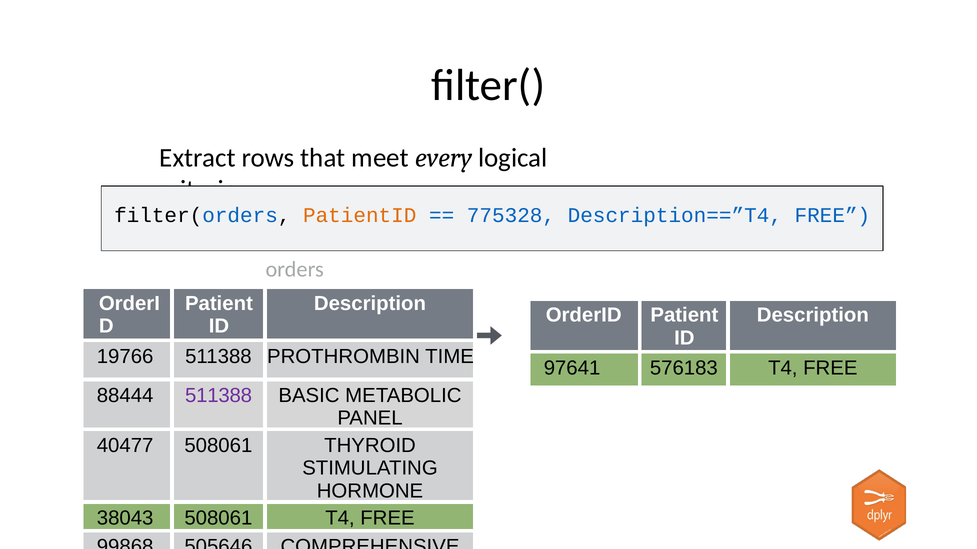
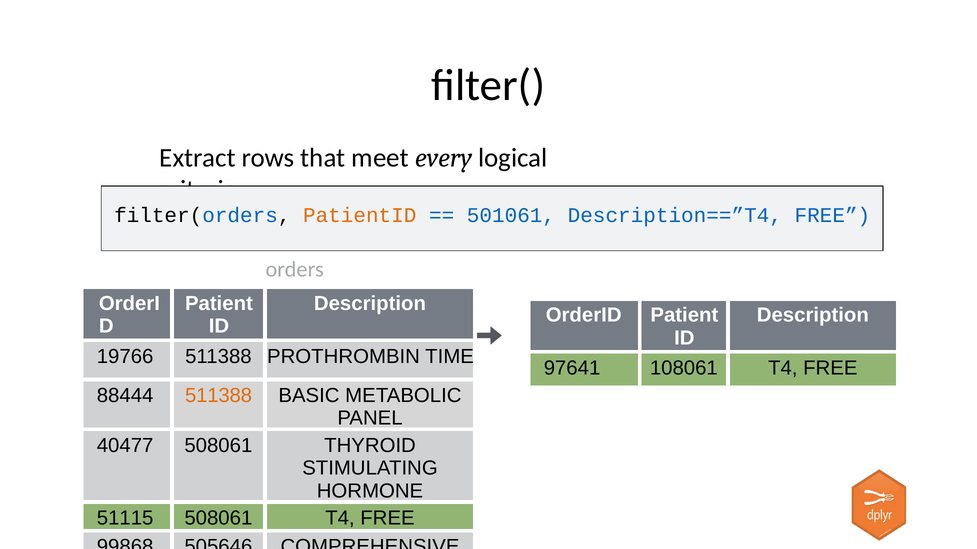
775328: 775328 -> 501061
576183: 576183 -> 108061
511388 at (219, 396) colour: purple -> orange
38043: 38043 -> 51115
